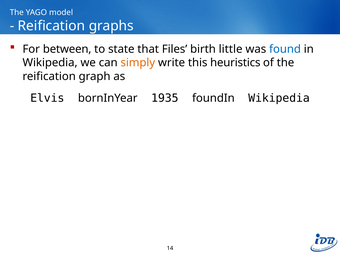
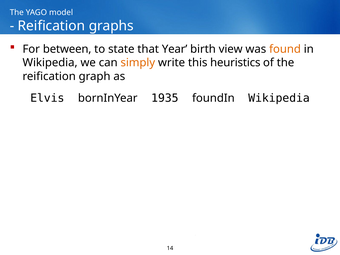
Files: Files -> Year
little: little -> view
found colour: blue -> orange
